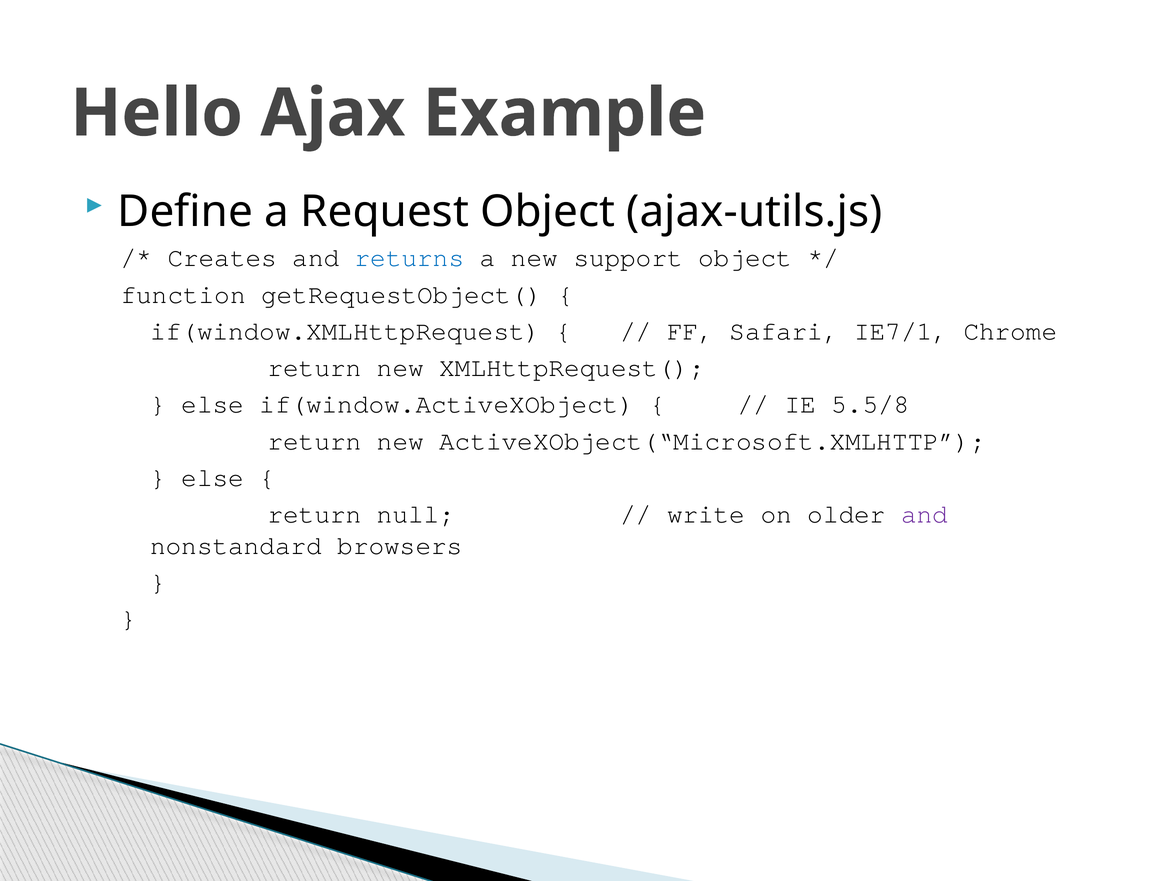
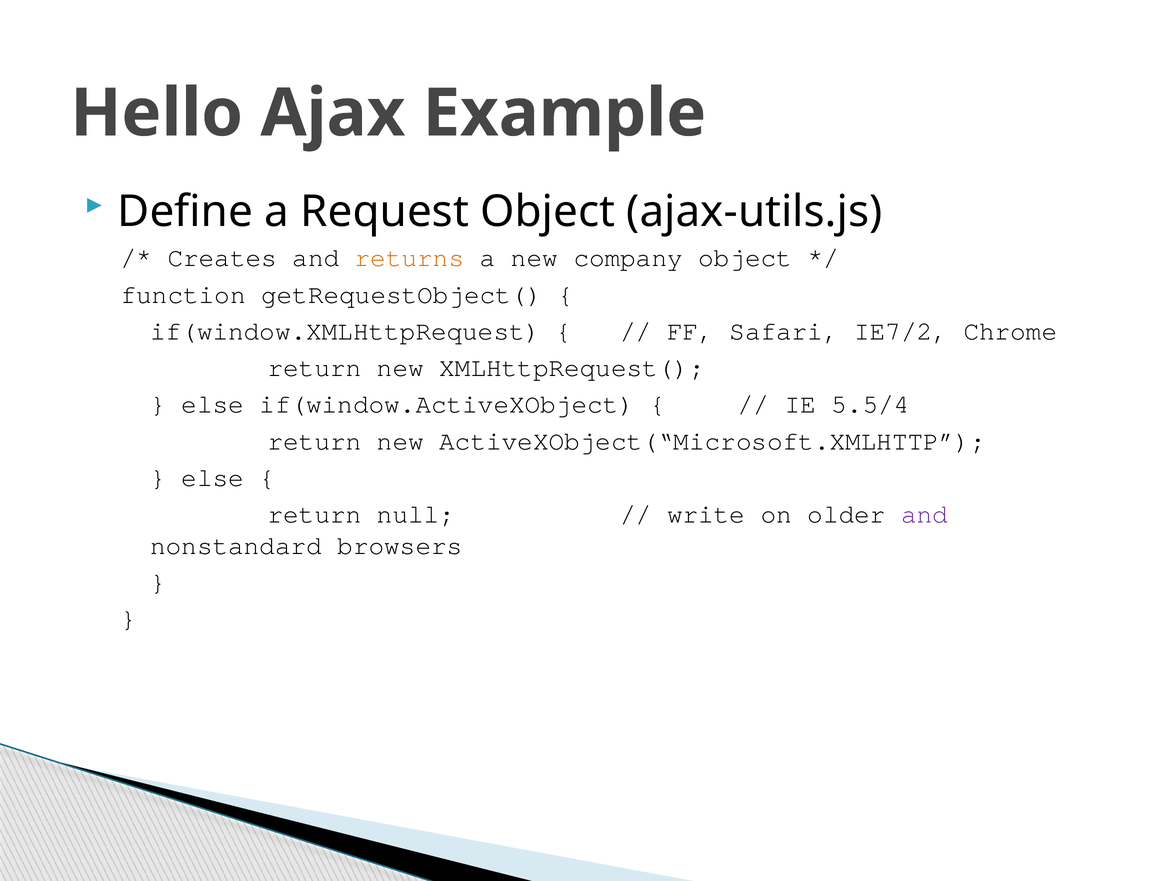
returns colour: blue -> orange
support: support -> company
IE7/1: IE7/1 -> IE7/2
5.5/8: 5.5/8 -> 5.5/4
